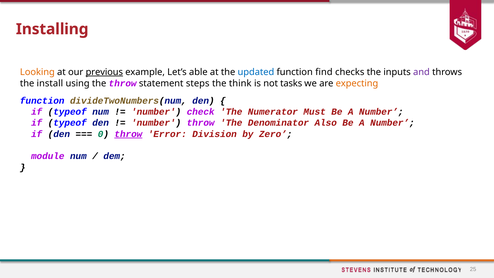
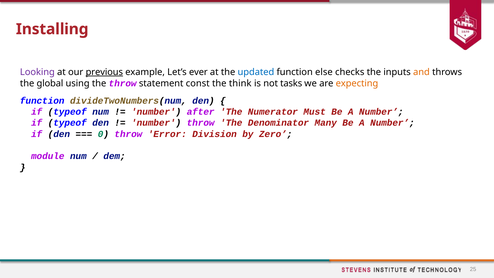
Looking colour: orange -> purple
able: able -> ever
find: find -> else
and colour: purple -> orange
install: install -> global
steps: steps -> const
check: check -> after
Also: Also -> Many
throw at (128, 134) underline: present -> none
